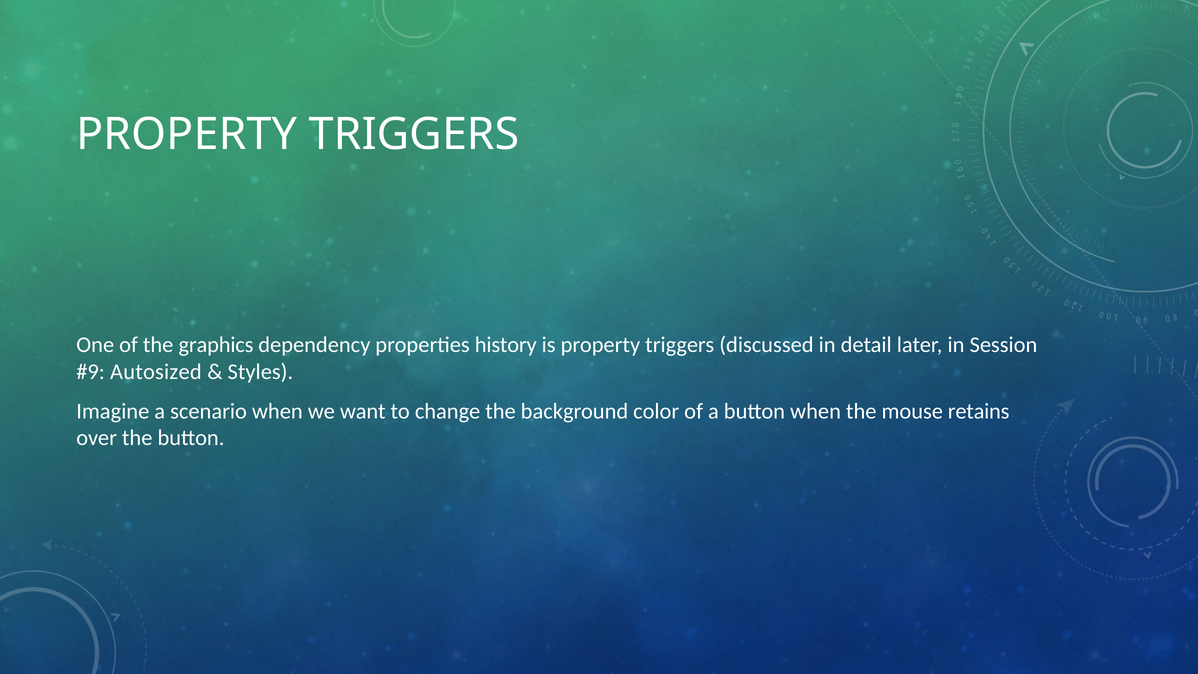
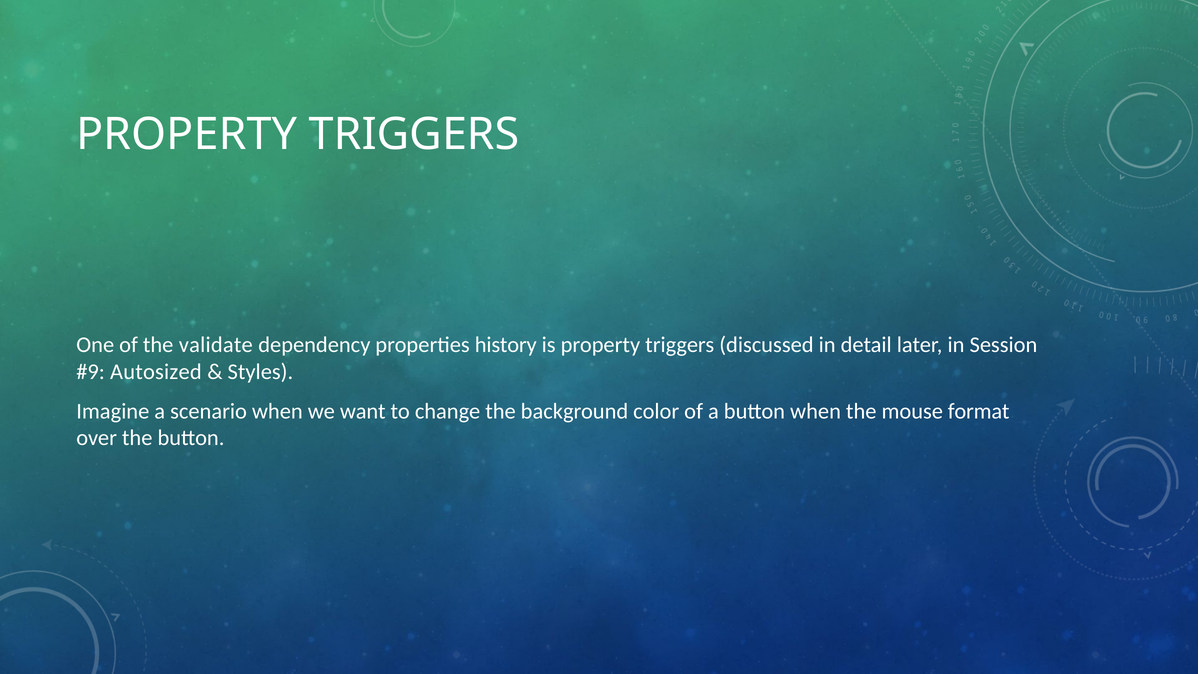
graphics: graphics -> validate
retains: retains -> format
